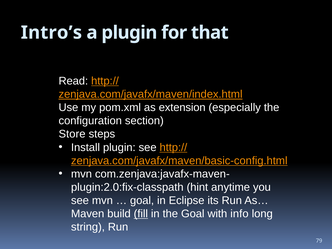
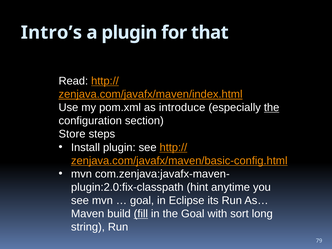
extension: extension -> introduce
the at (272, 108) underline: none -> present
info: info -> sort
